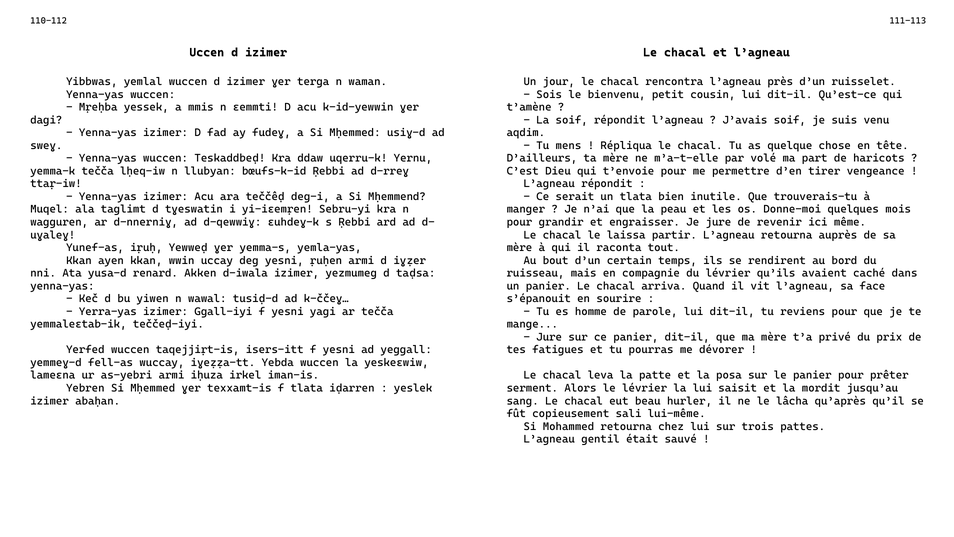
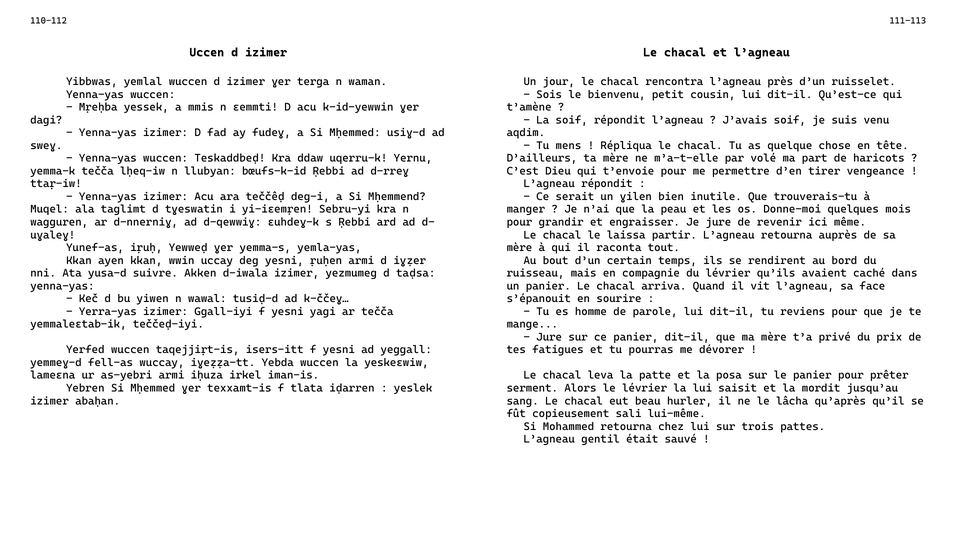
un tlata: tlata -> ɣilen
renard: renard -> suivre
